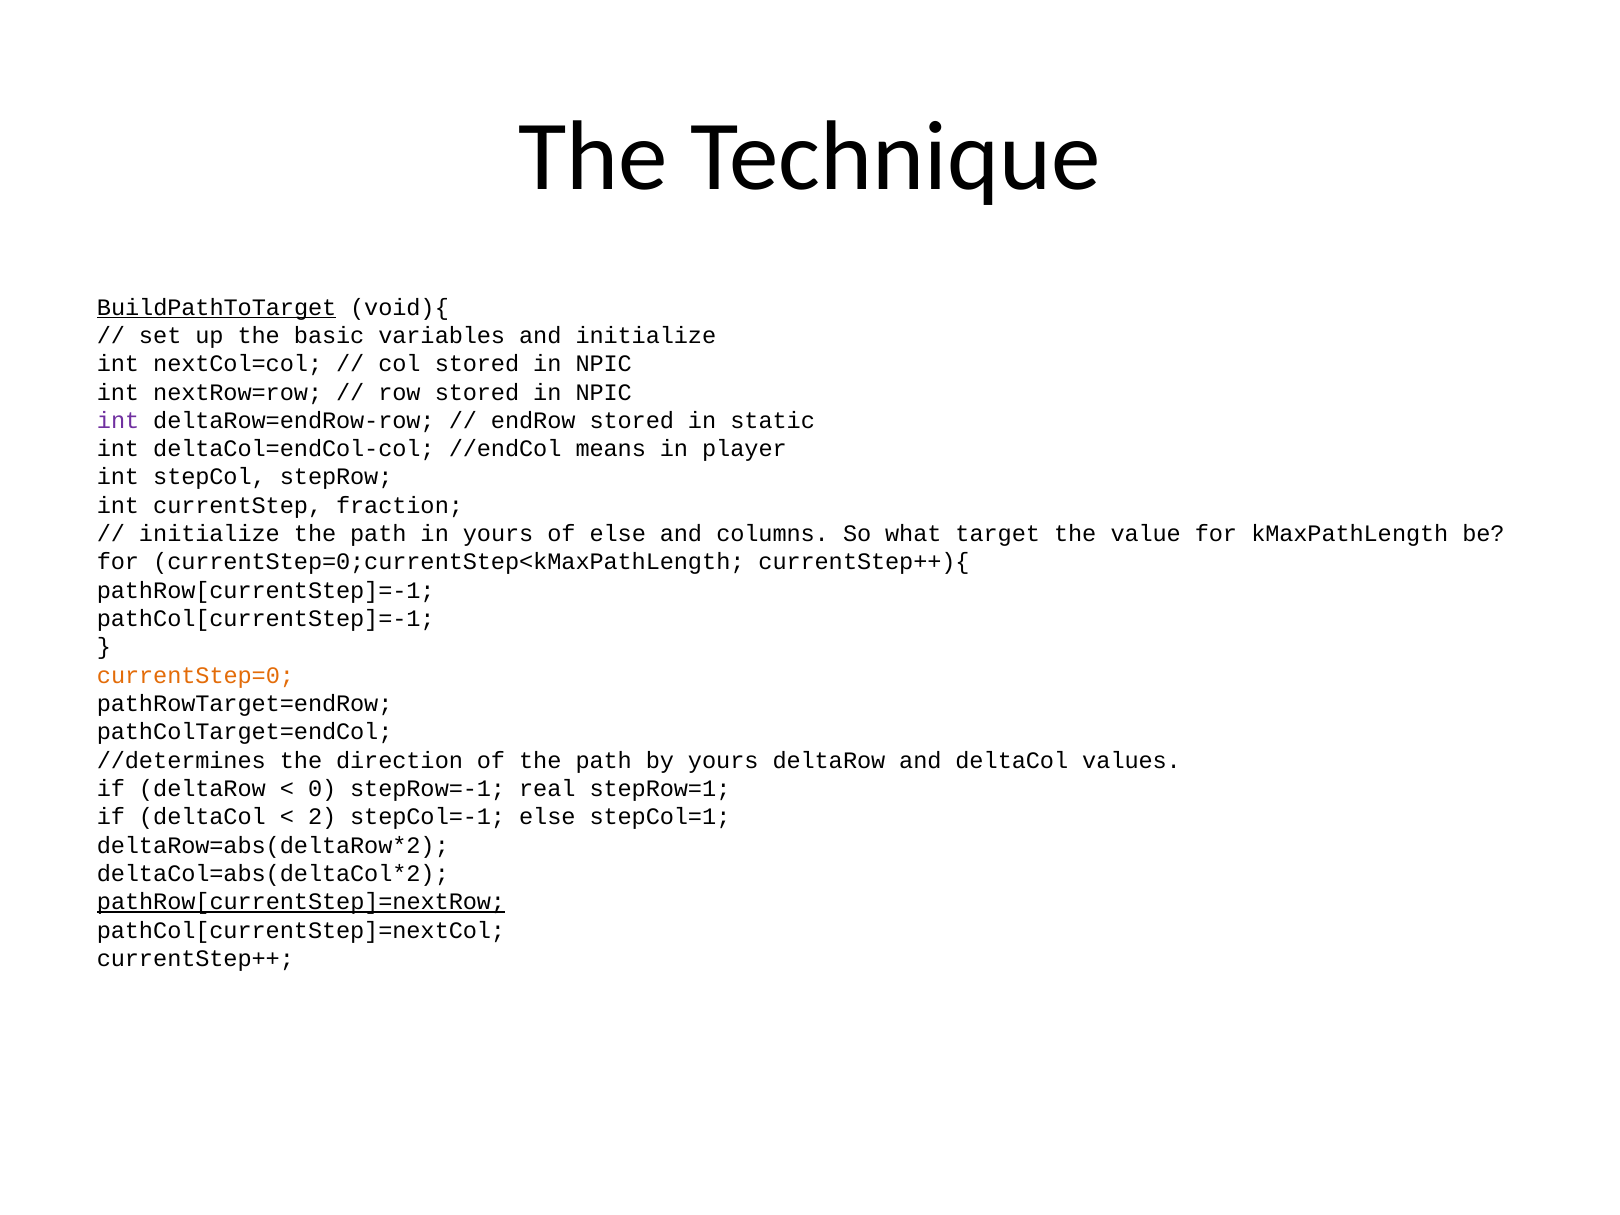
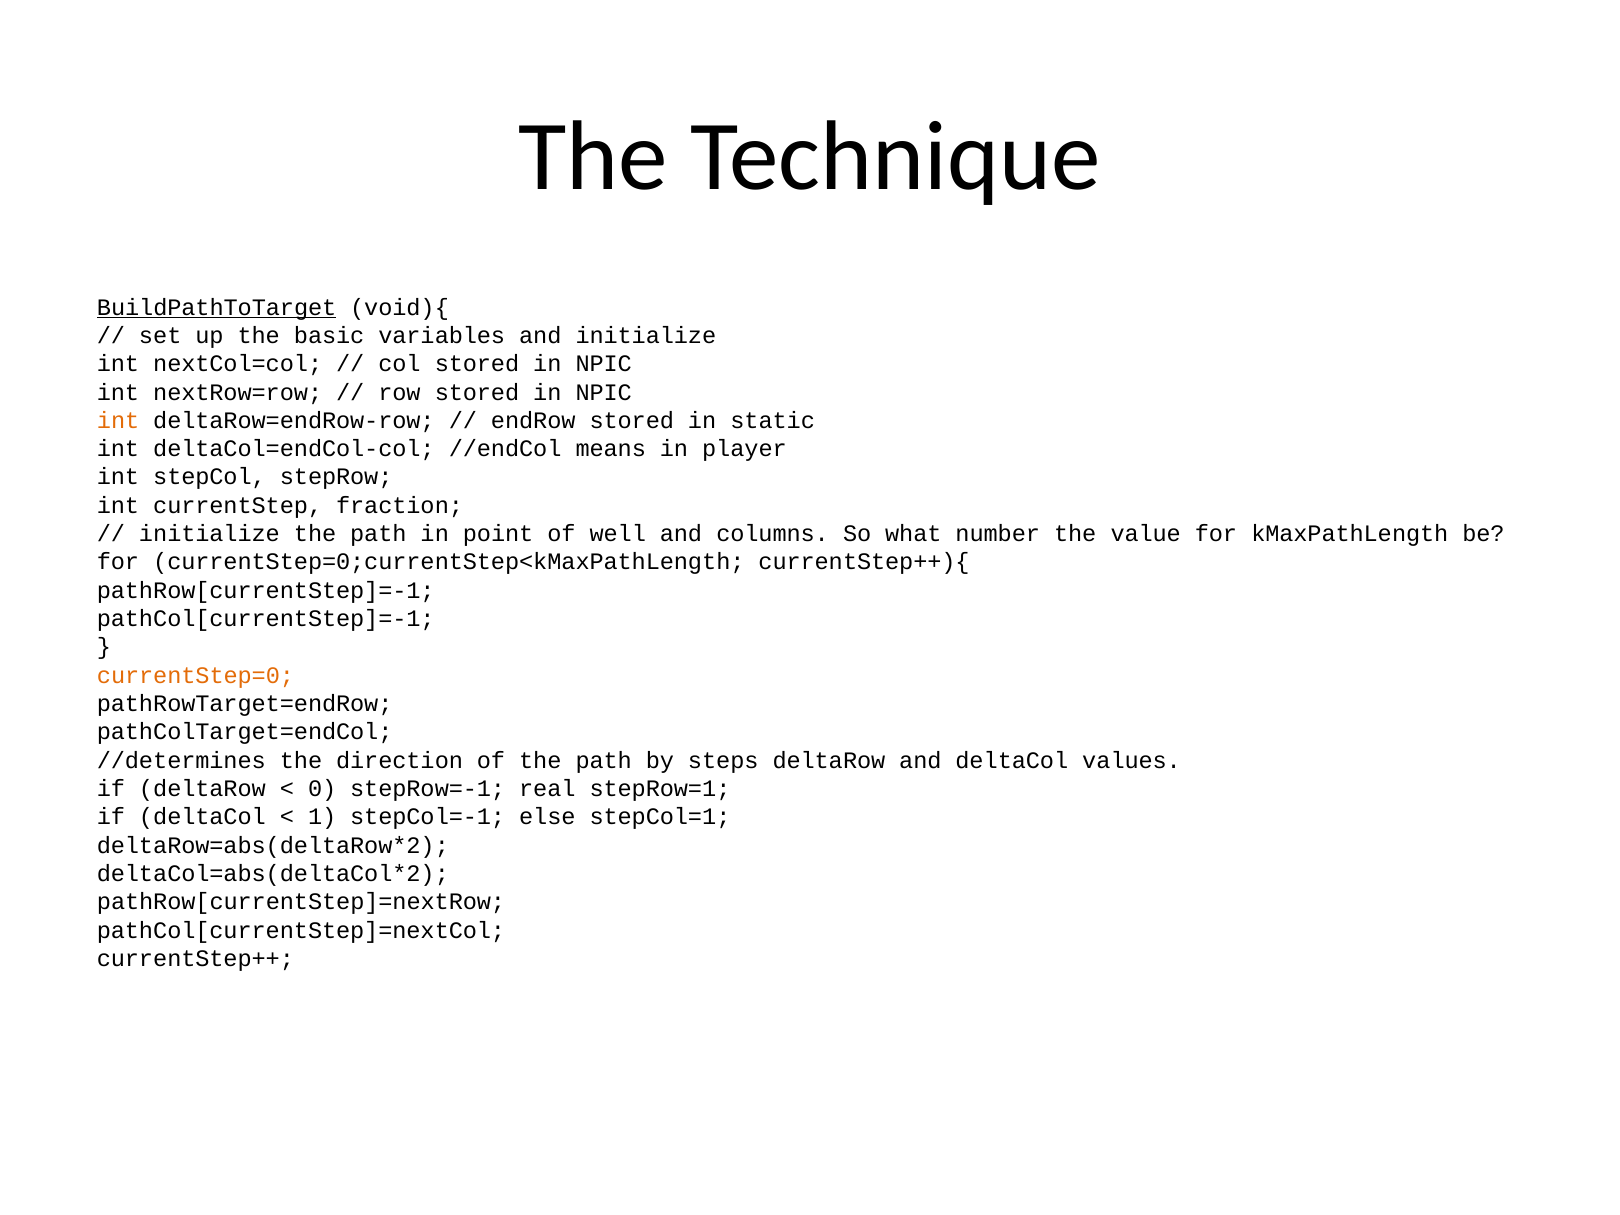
int at (118, 421) colour: purple -> orange
in yours: yours -> point
of else: else -> well
target: target -> number
by yours: yours -> steps
2: 2 -> 1
pathRow[currentStep]=nextRow underline: present -> none
